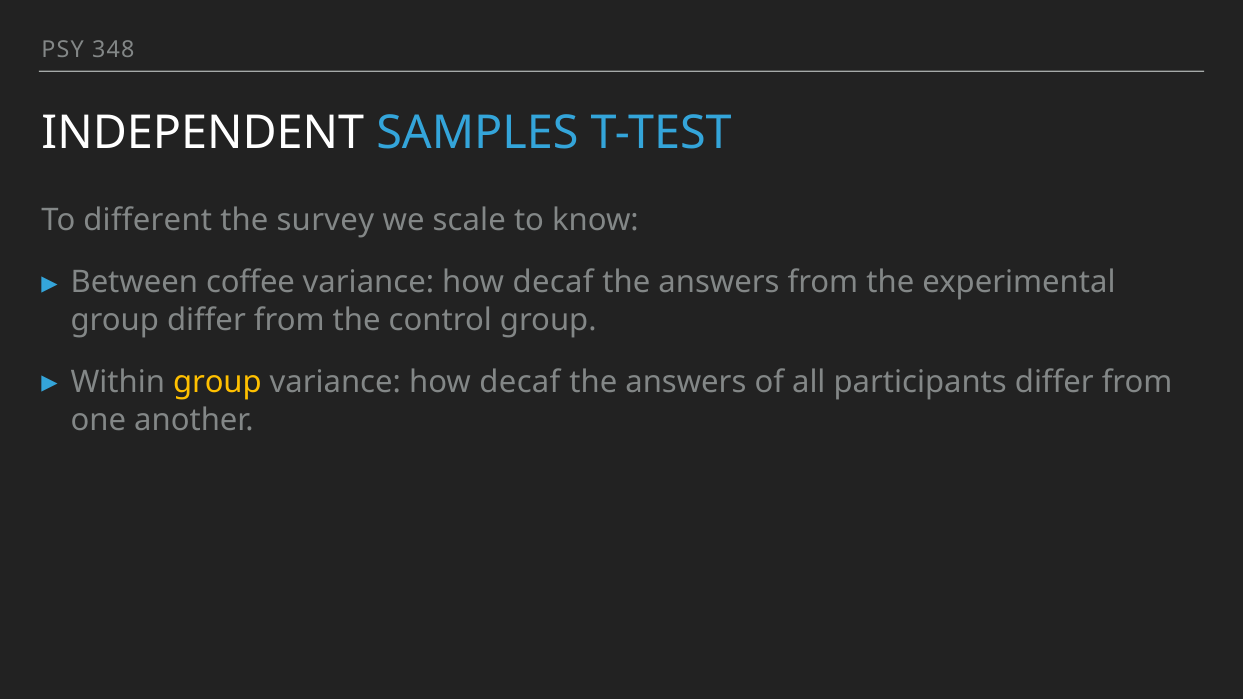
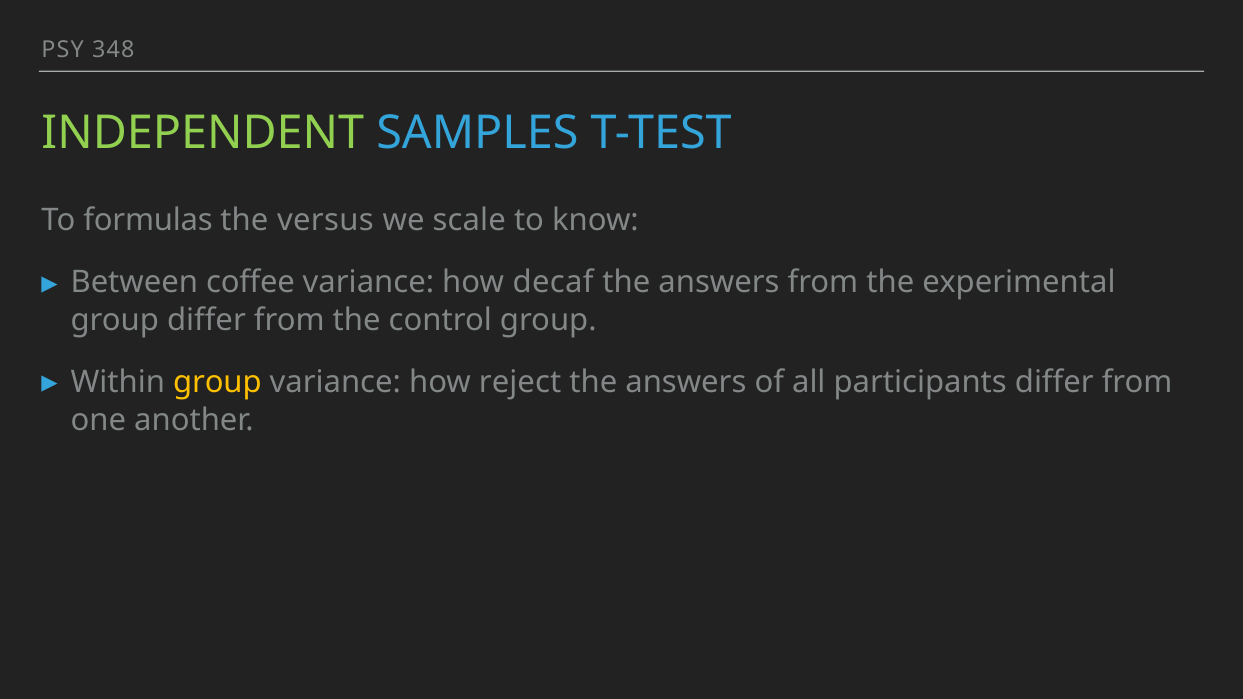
INDEPENDENT colour: white -> light green
different: different -> formulas
survey: survey -> versus
decaf at (520, 383): decaf -> reject
